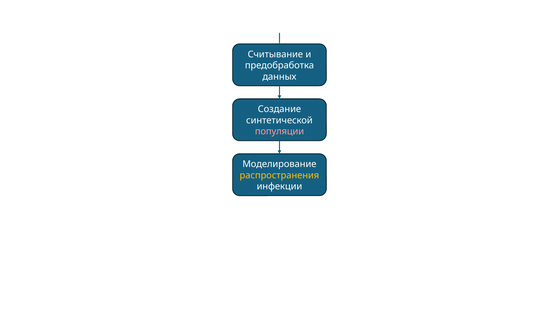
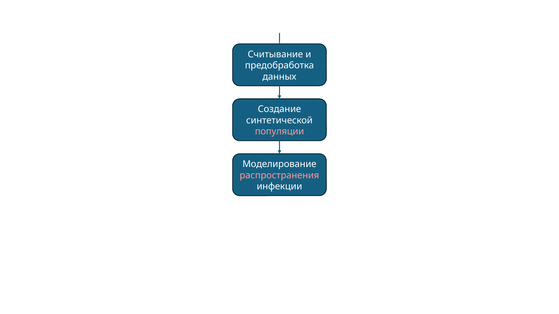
распространения colour: yellow -> pink
